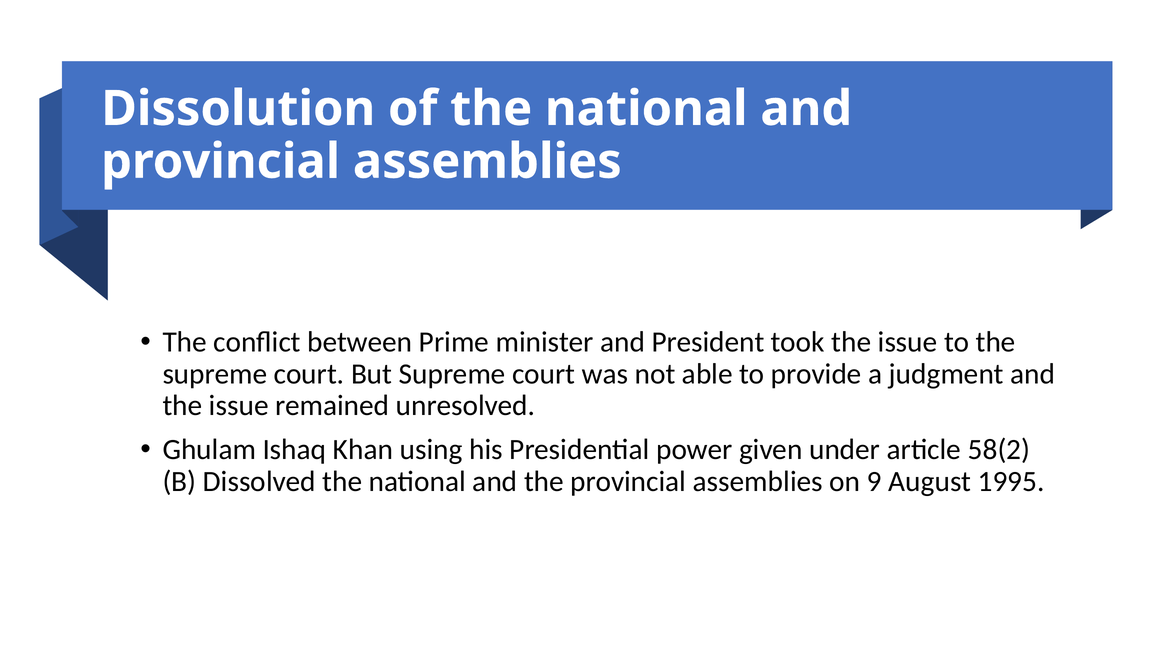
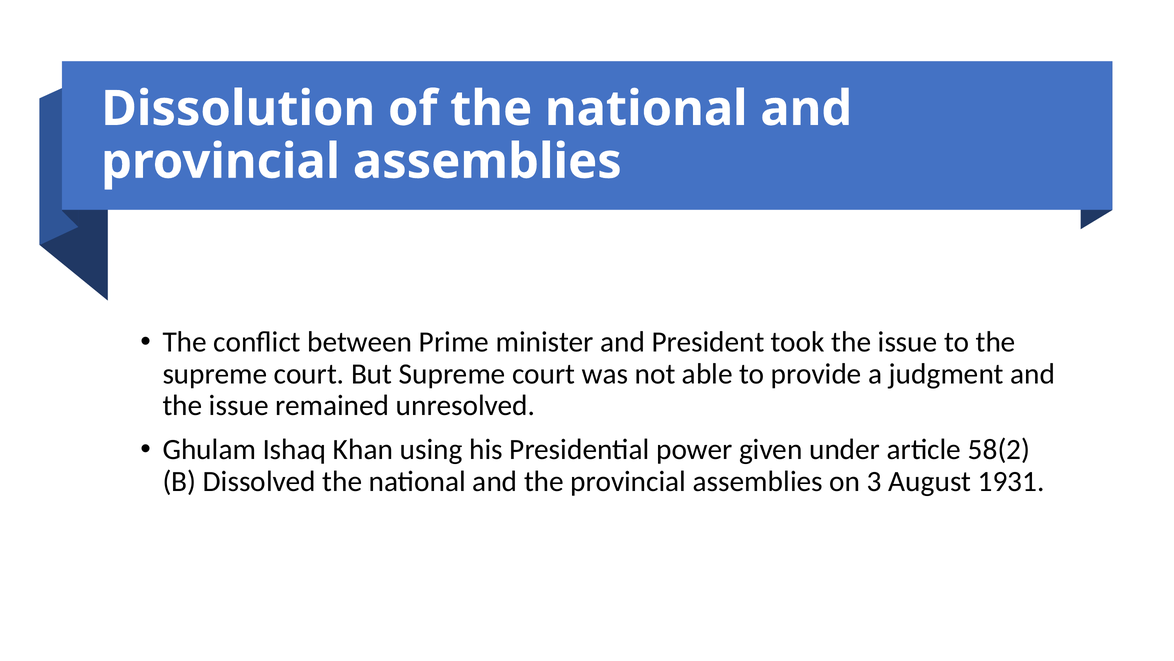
9: 9 -> 3
1995: 1995 -> 1931
